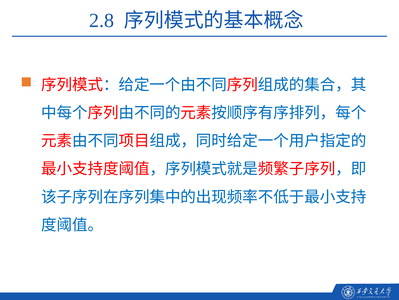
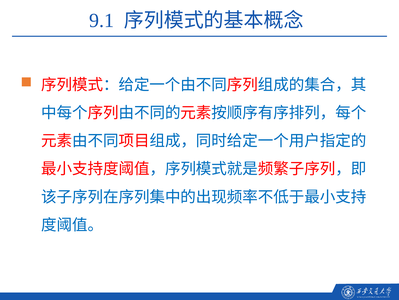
2.8: 2.8 -> 9.1
